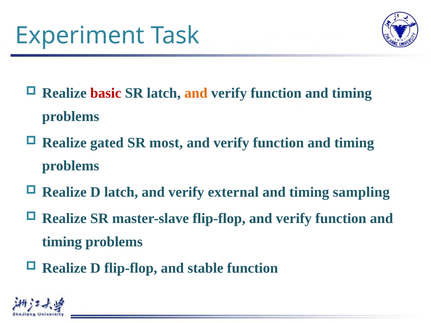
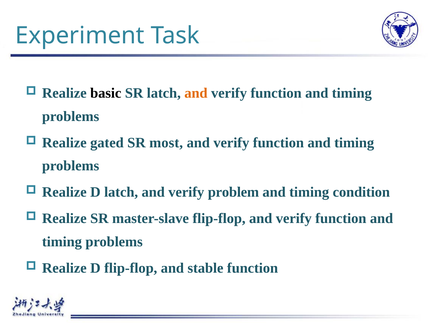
basic colour: red -> black
external: external -> problem
sampling: sampling -> condition
